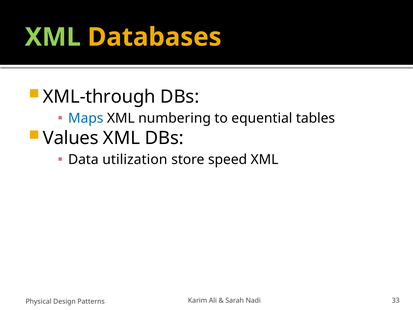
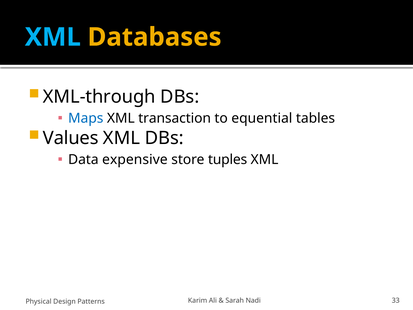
XML at (53, 37) colour: light green -> light blue
numbering: numbering -> transaction
utilization: utilization -> expensive
speed: speed -> tuples
